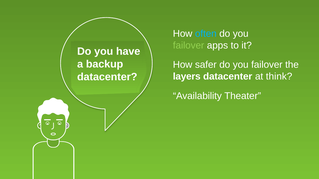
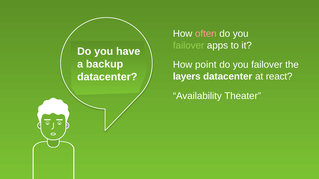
often colour: light blue -> pink
safer: safer -> point
think: think -> react
